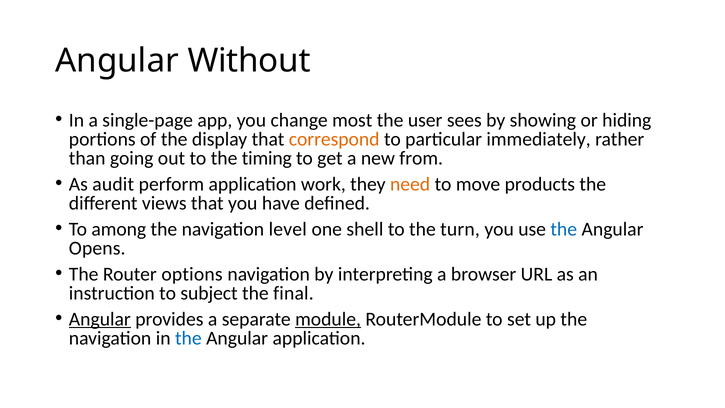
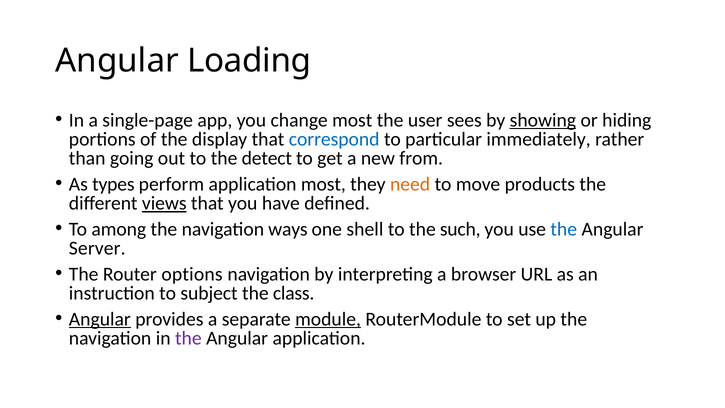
Without: Without -> Loading
showing underline: none -> present
correspond colour: orange -> blue
timing: timing -> detect
audit: audit -> types
application work: work -> most
views underline: none -> present
level: level -> ways
turn: turn -> such
Opens: Opens -> Server
final: final -> class
the at (188, 338) colour: blue -> purple
